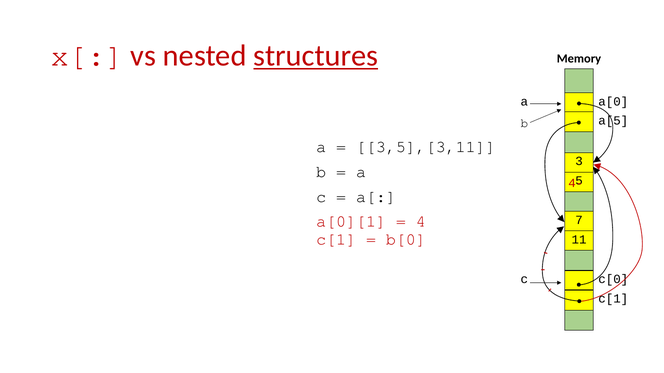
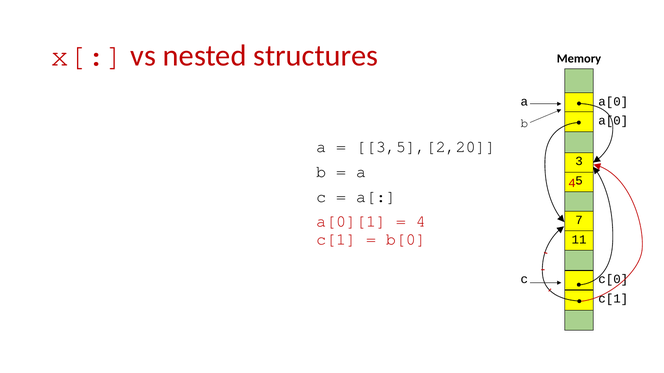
structures underline: present -> none
a[5 at (613, 121): a[5 -> a[0
3,5],[3,11: 3,5],[3,11 -> 3,5],[2,20
